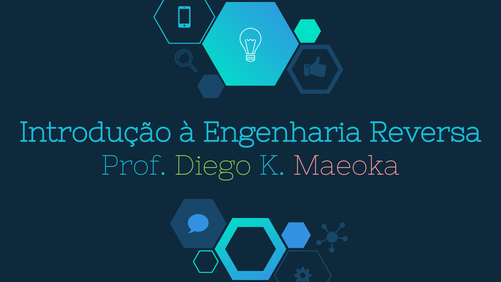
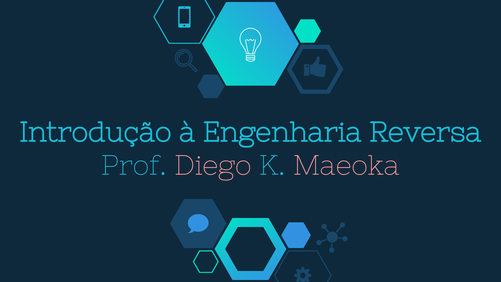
Diego colour: light green -> pink
